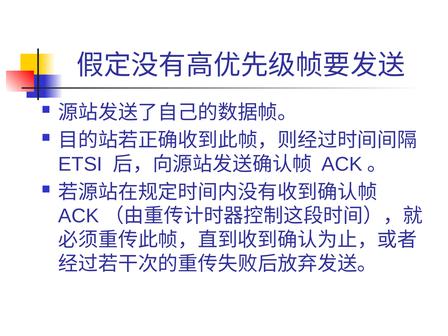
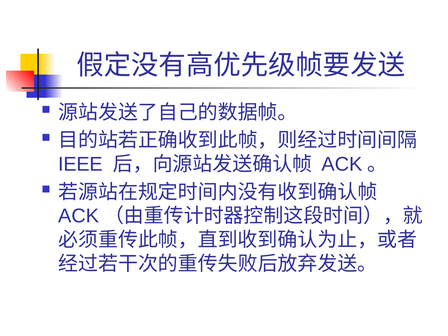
ETSI: ETSI -> IEEE
